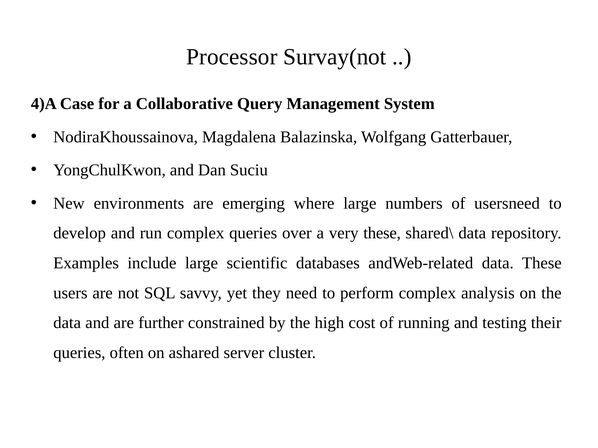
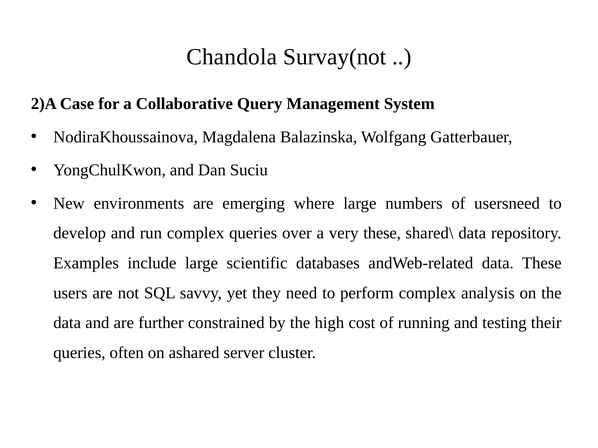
Processor: Processor -> Chandola
4)A: 4)A -> 2)A
